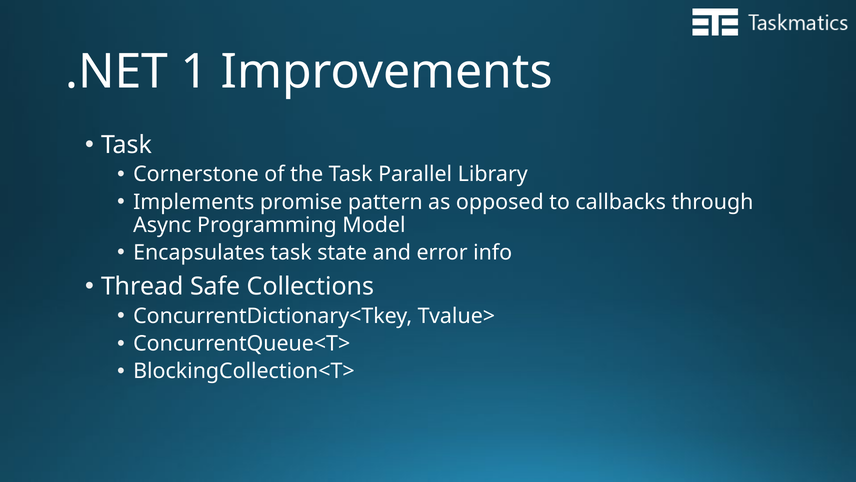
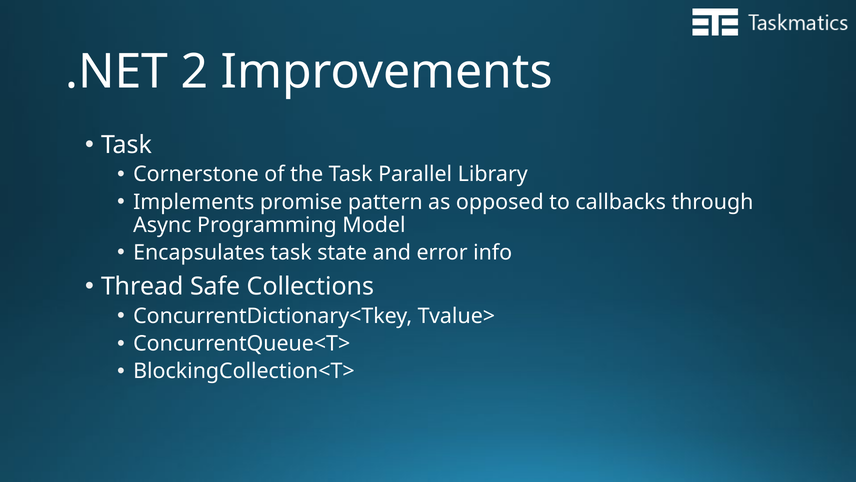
1: 1 -> 2
